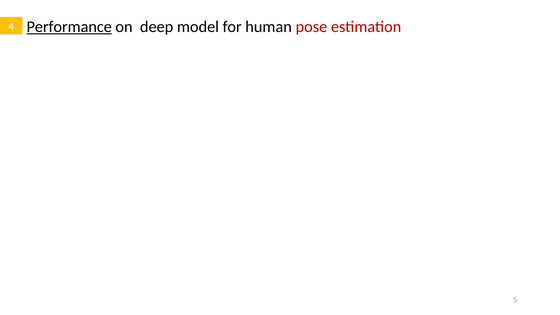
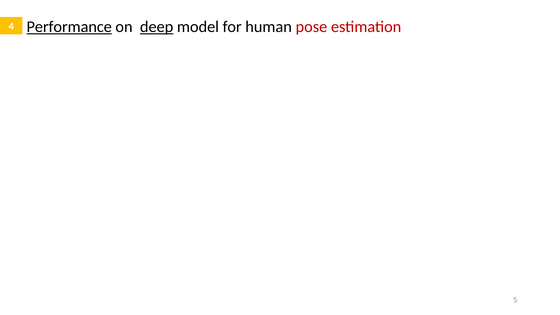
deep underline: none -> present
